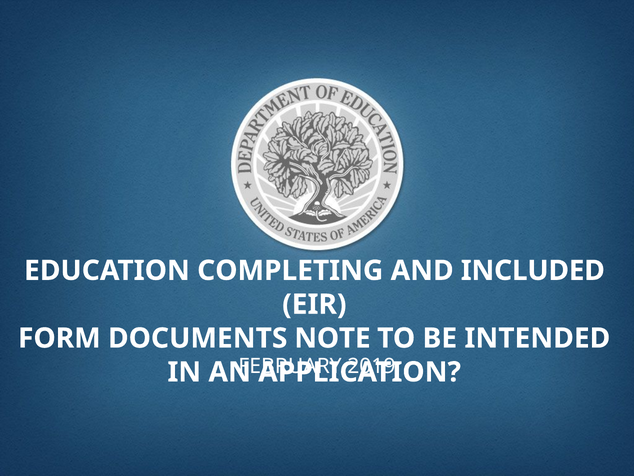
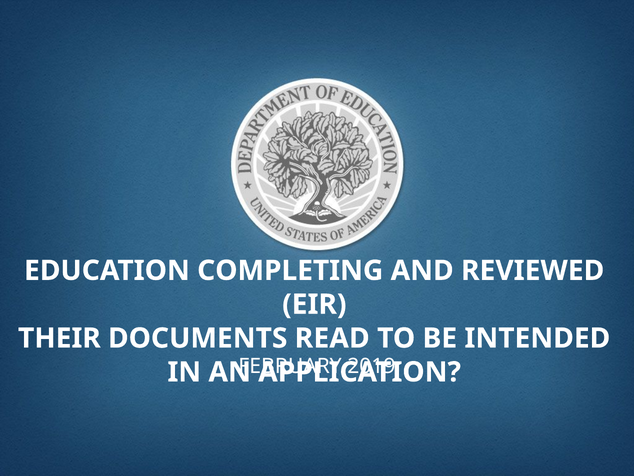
INCLUDED: INCLUDED -> REVIEWED
FORM: FORM -> THEIR
NOTE: NOTE -> READ
